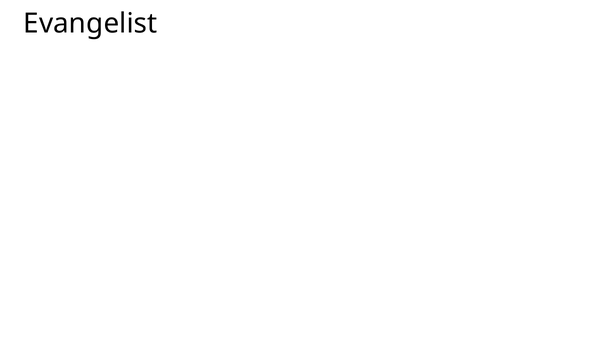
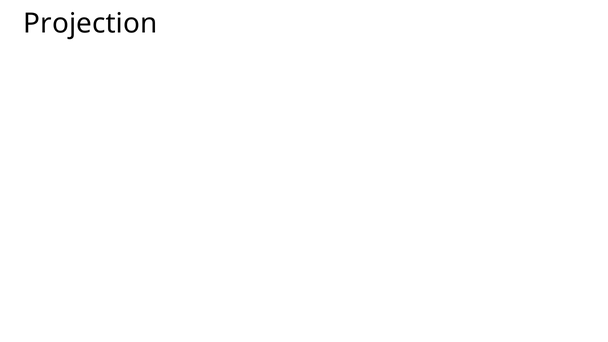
Evangelist: Evangelist -> Projection
